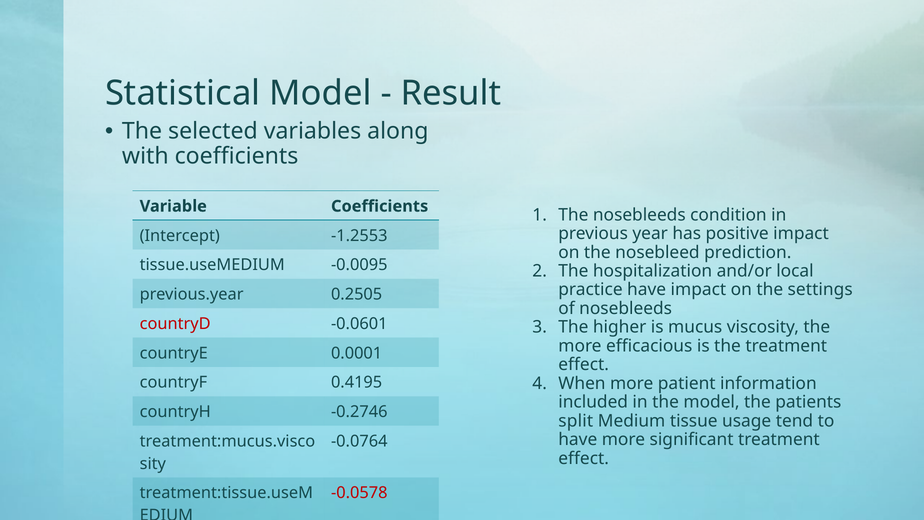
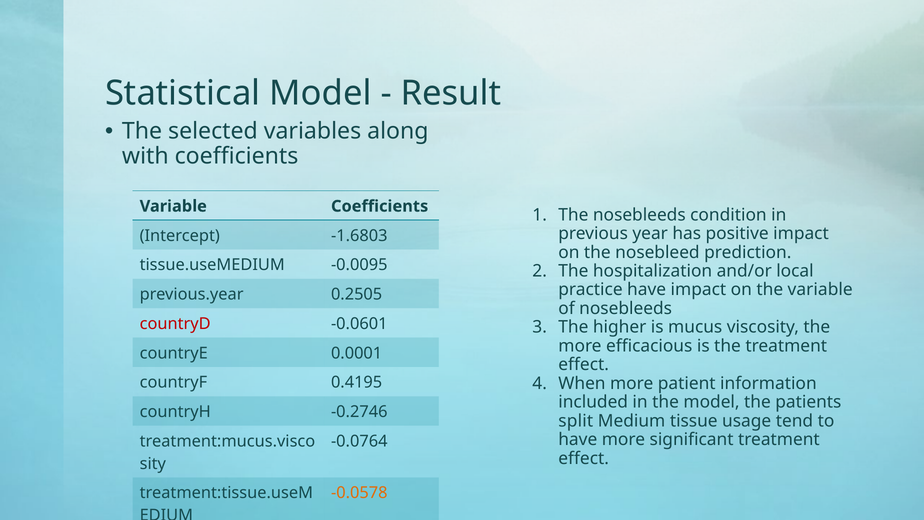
-1.2553: -1.2553 -> -1.6803
the settings: settings -> variable
-0.0578 colour: red -> orange
